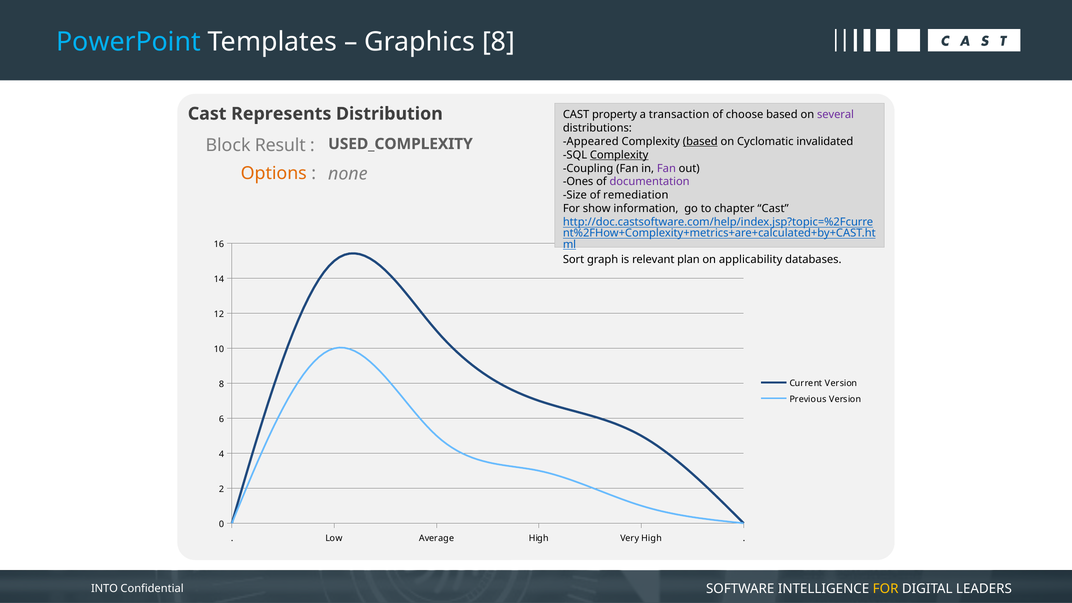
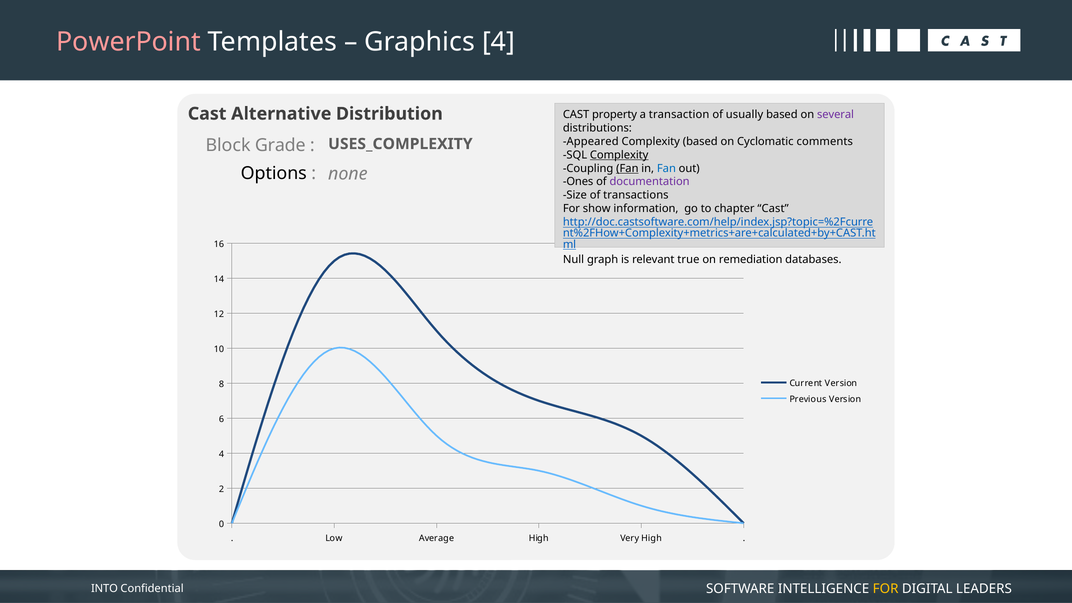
PowerPoint colour: light blue -> pink
Graphics 8: 8 -> 4
Represents: Represents -> Alternative
choose: choose -> usually
based at (700, 142) underline: present -> none
invalidated: invalidated -> comments
Result: Result -> Grade
USED_COMPLEXITY: USED_COMPLEXITY -> USES_COMPLEXITY
Fan at (627, 168) underline: none -> present
Fan at (666, 168) colour: purple -> blue
Options colour: orange -> black
remediation: remediation -> transactions
Sort: Sort -> Null
plan: plan -> true
applicability: applicability -> remediation
